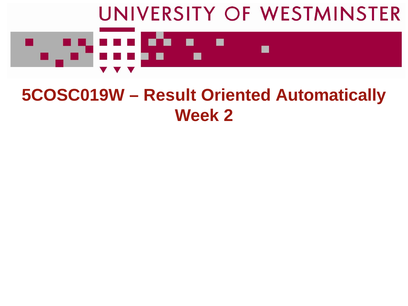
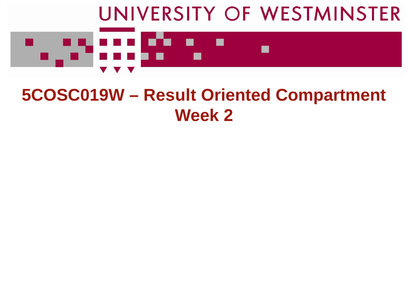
Automatically: Automatically -> Compartment
